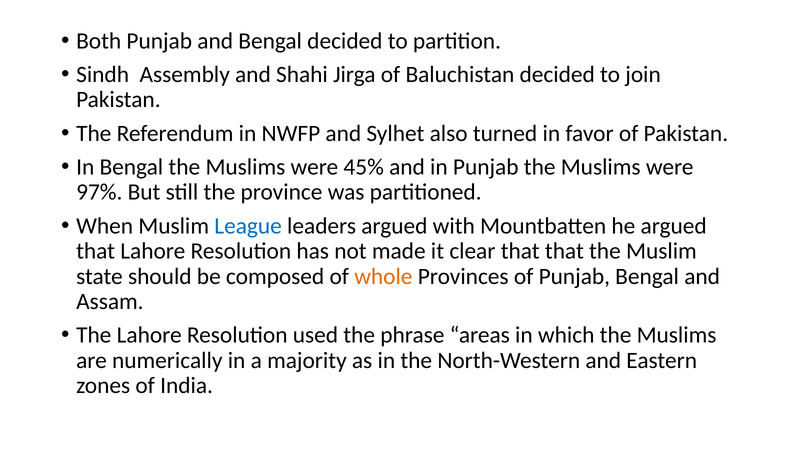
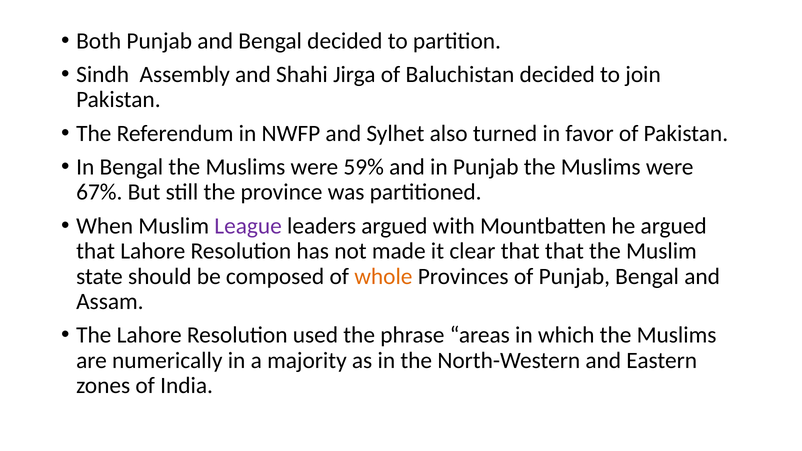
45%: 45% -> 59%
97%: 97% -> 67%
League colour: blue -> purple
